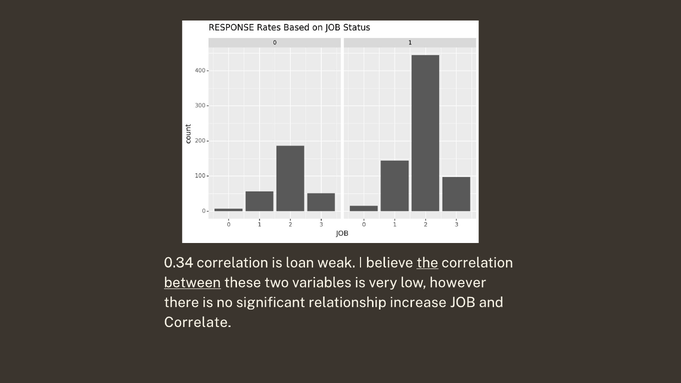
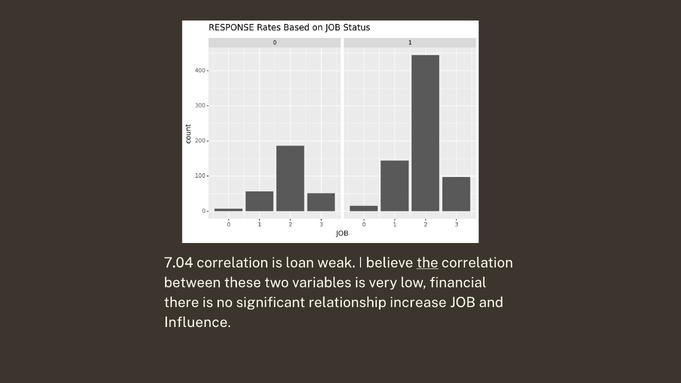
0.34: 0.34 -> 7.04
between underline: present -> none
however: however -> financial
Correlate: Correlate -> Influence
